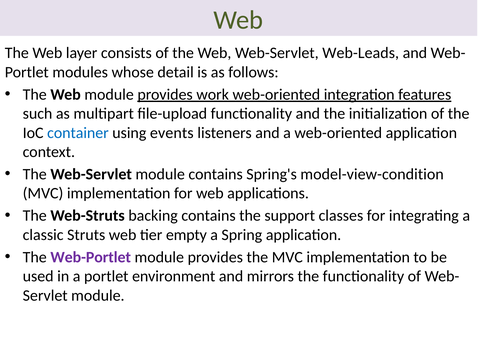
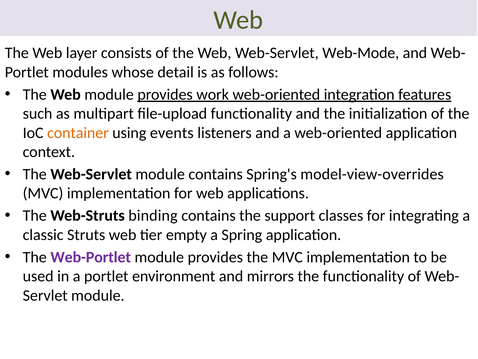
Web-Leads: Web-Leads -> Web-Mode
container colour: blue -> orange
model-view-condition: model-view-condition -> model-view-overrides
backing: backing -> binding
